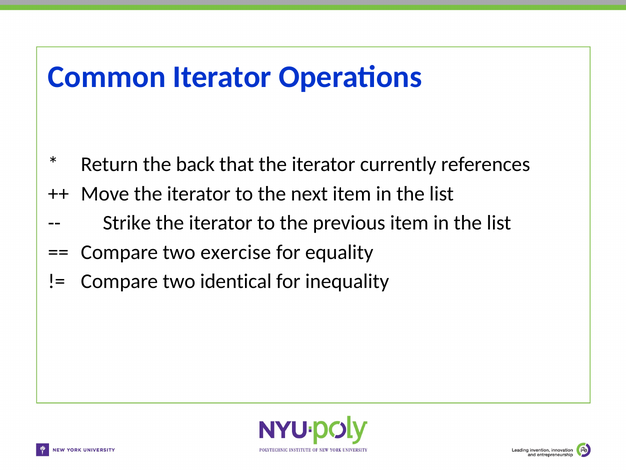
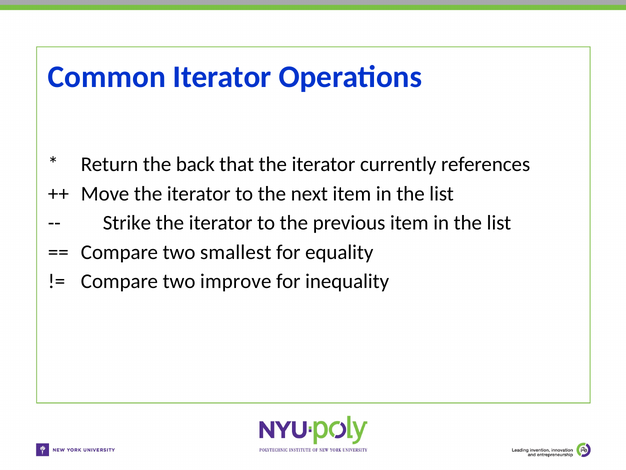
exercise: exercise -> smallest
identical: identical -> improve
